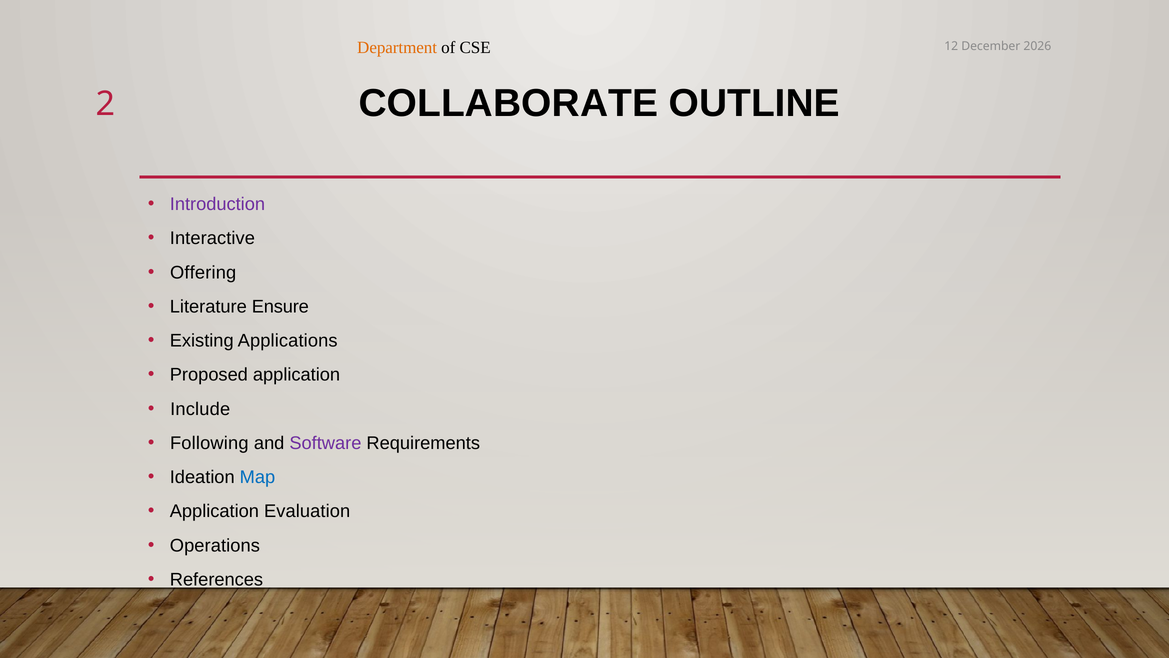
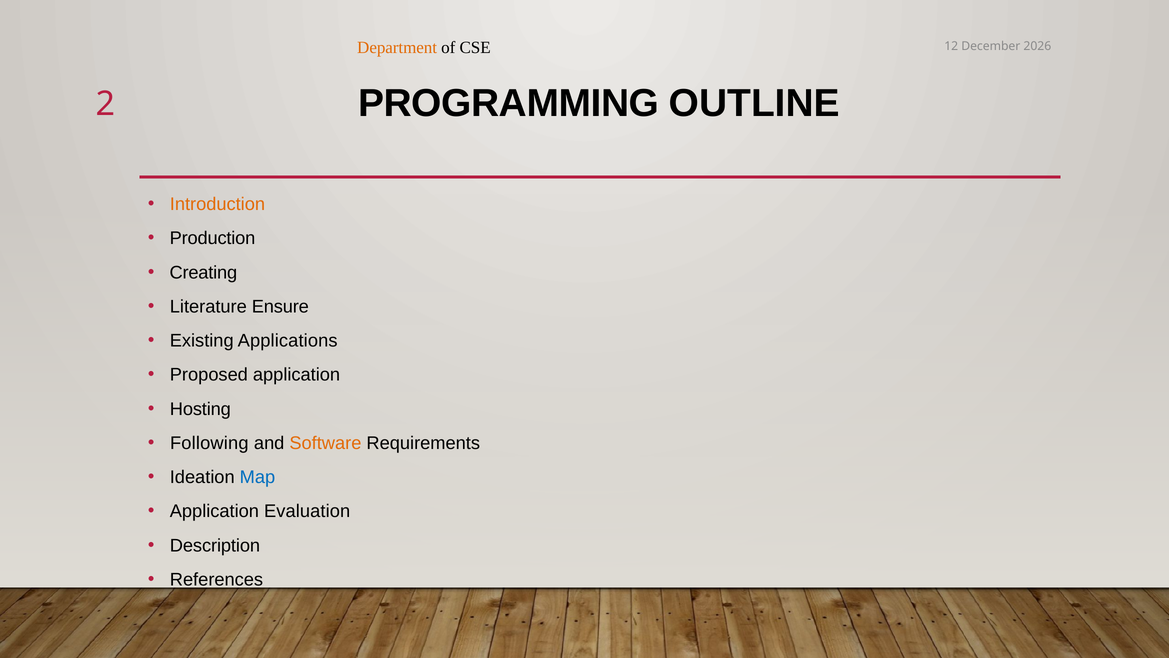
COLLABORATE: COLLABORATE -> PROGRAMMING
Introduction colour: purple -> orange
Interactive: Interactive -> Production
Offering: Offering -> Creating
Include: Include -> Hosting
Software colour: purple -> orange
Operations: Operations -> Description
